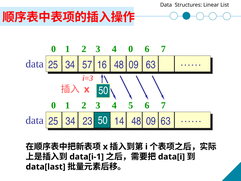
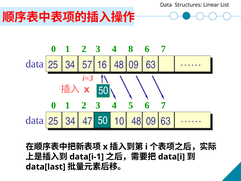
4 0: 0 -> 8
23: 23 -> 47
14: 14 -> 10
